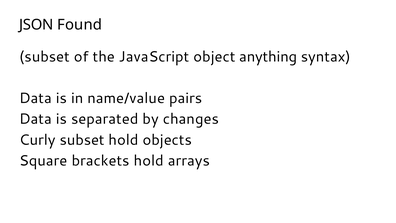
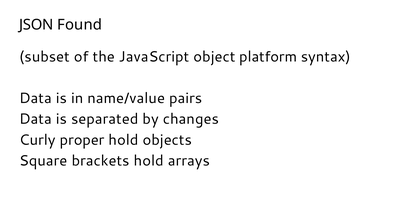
anything: anything -> platform
Curly subset: subset -> proper
